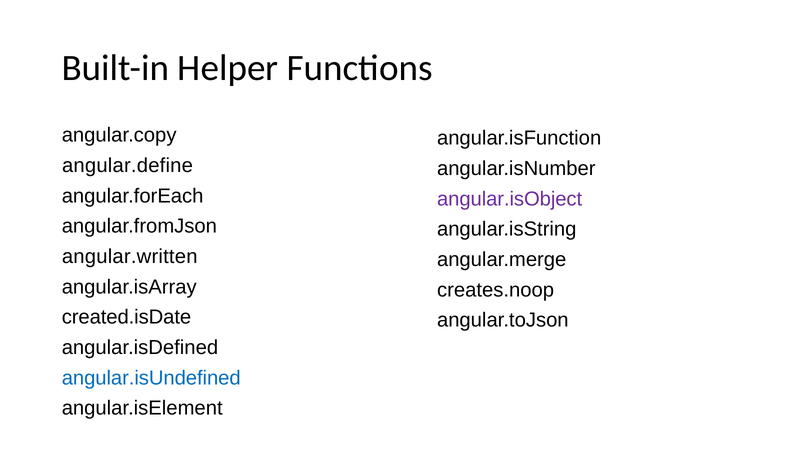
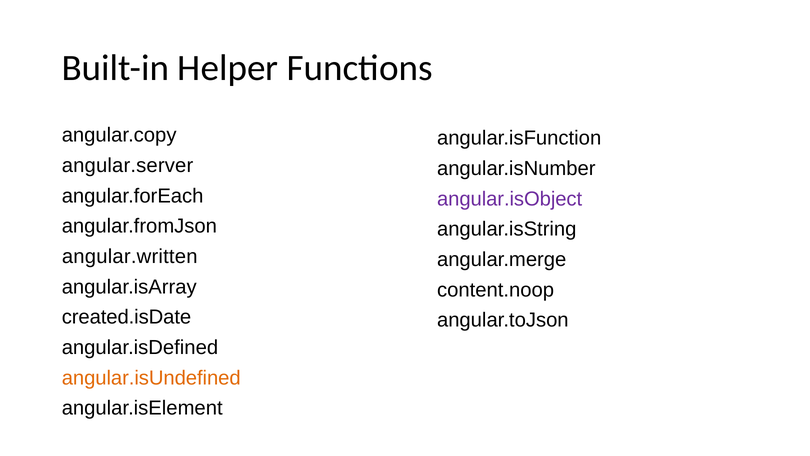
angular.define: angular.define -> angular.server
creates.noop: creates.noop -> content.noop
angular.isUndefined colour: blue -> orange
